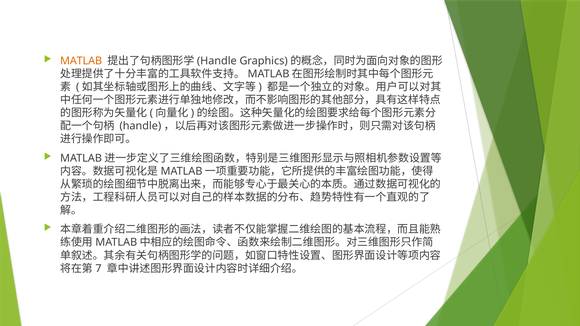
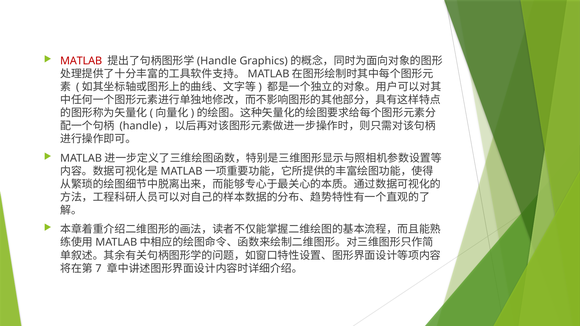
MATLAB colour: orange -> red
